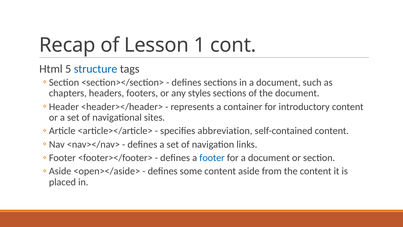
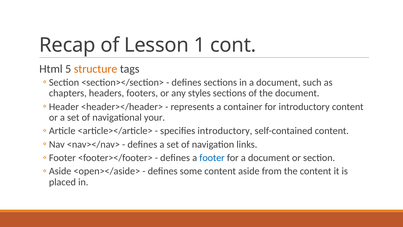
structure colour: blue -> orange
sites: sites -> your
specifies abbreviation: abbreviation -> introductory
